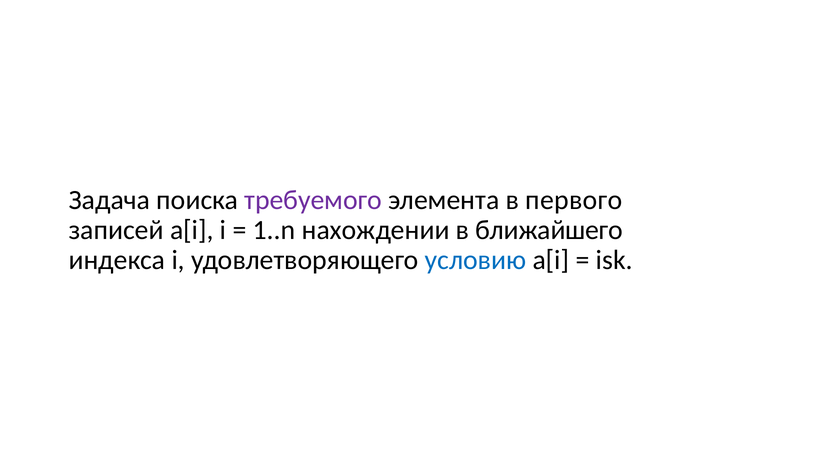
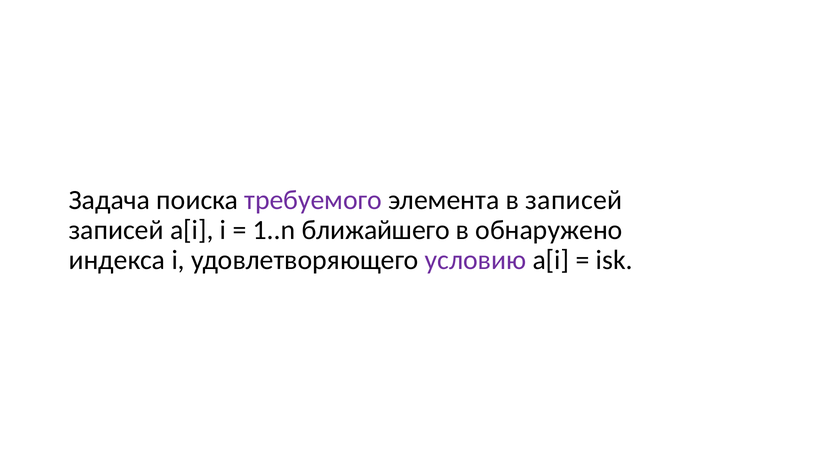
в первого: первого -> записей
нахождении: нахождении -> ближайшего
ближайшего: ближайшего -> обнаружено
условию colour: blue -> purple
